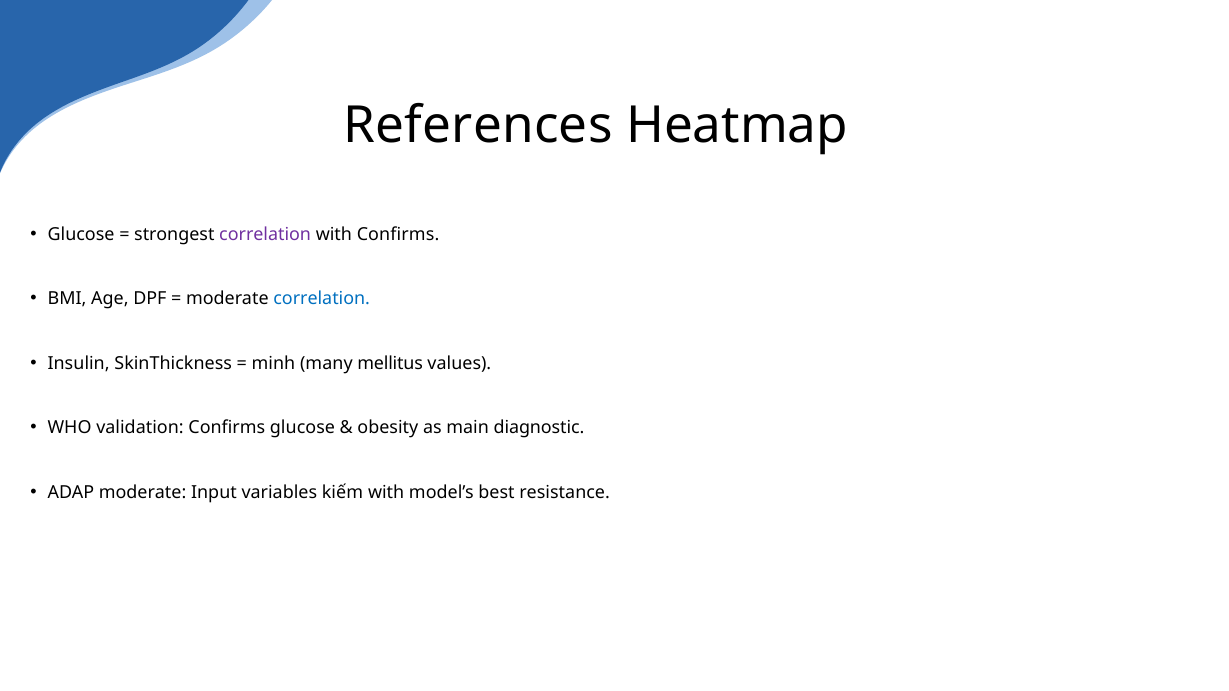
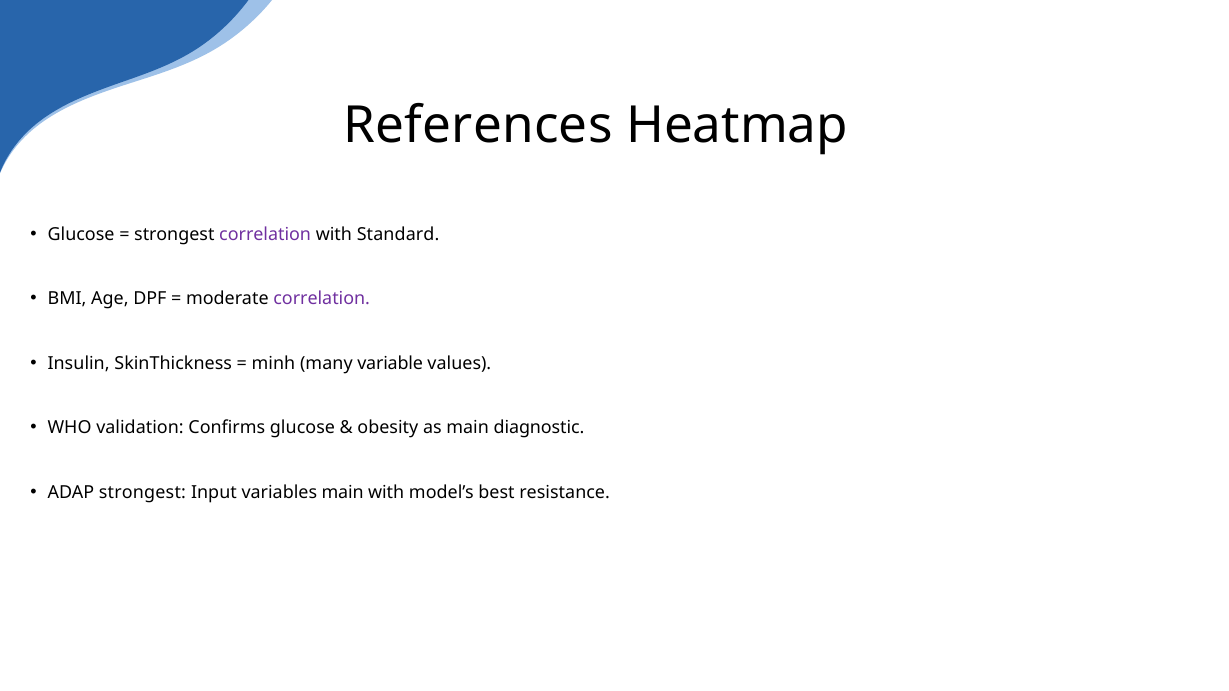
with Confirms: Confirms -> Standard
correlation at (322, 299) colour: blue -> purple
mellitus: mellitus -> variable
ADAP moderate: moderate -> strongest
variables kiếm: kiếm -> main
